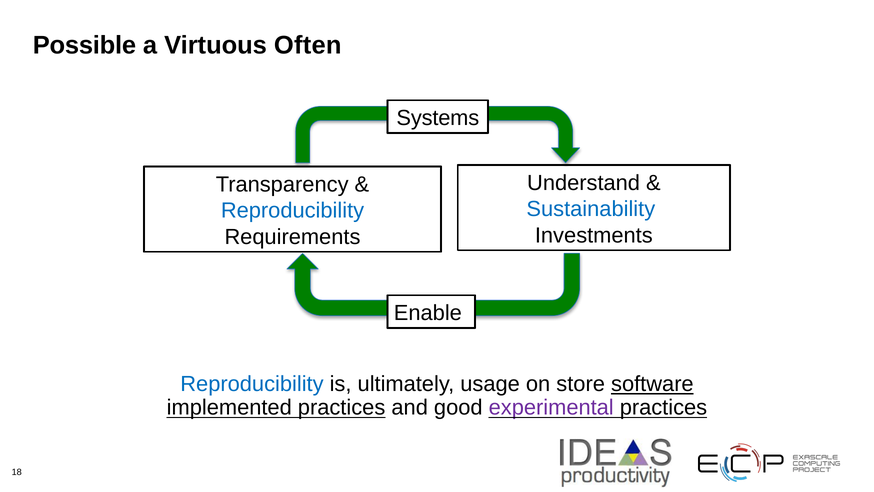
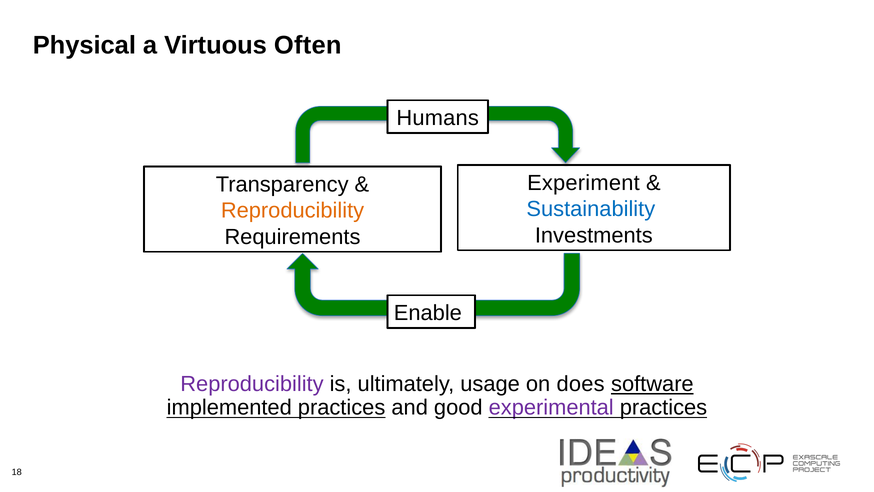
Possible: Possible -> Physical
Systems: Systems -> Humans
Understand: Understand -> Experiment
Reproducibility at (293, 211) colour: blue -> orange
Reproducibility at (252, 384) colour: blue -> purple
store: store -> does
